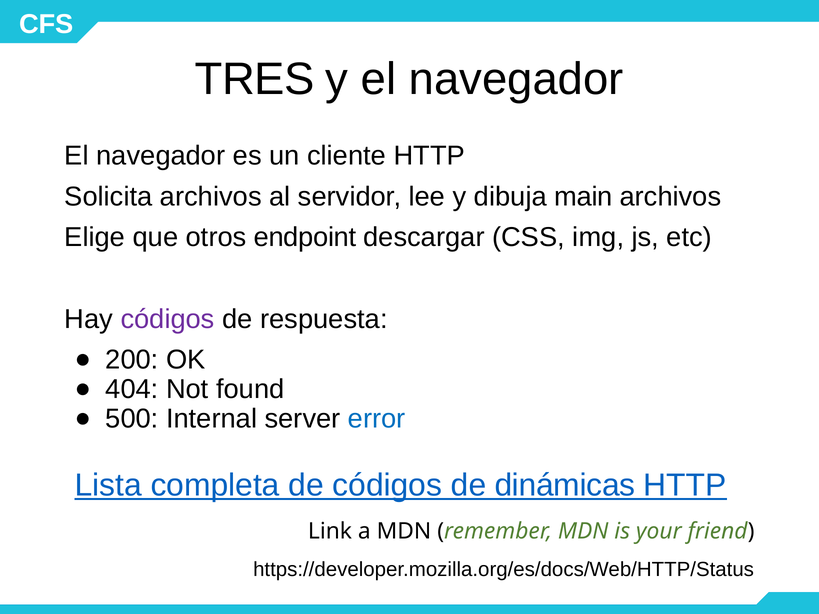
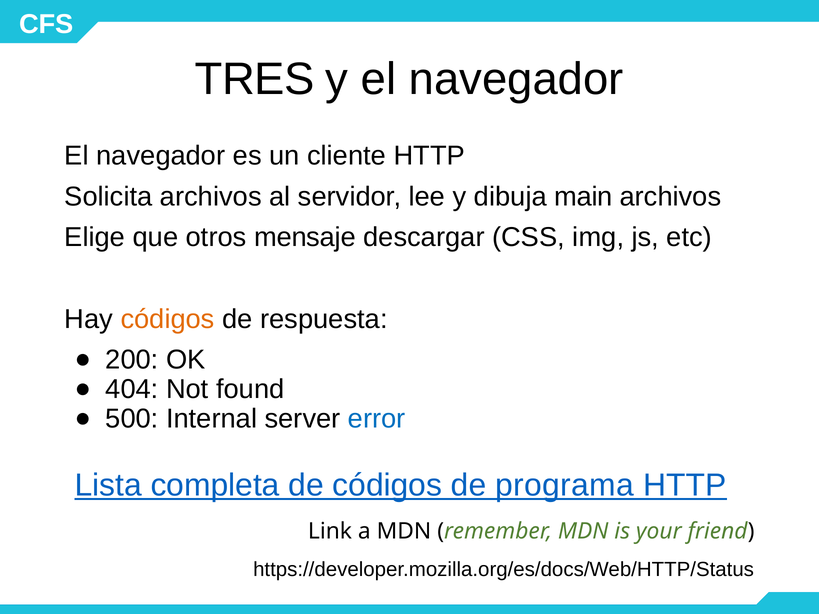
endpoint: endpoint -> mensaje
códigos at (168, 319) colour: purple -> orange
dinámicas: dinámicas -> programa
